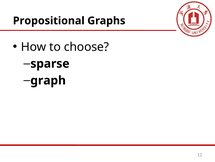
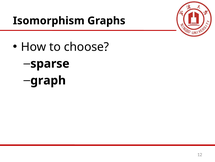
Propositional: Propositional -> Isomorphism
